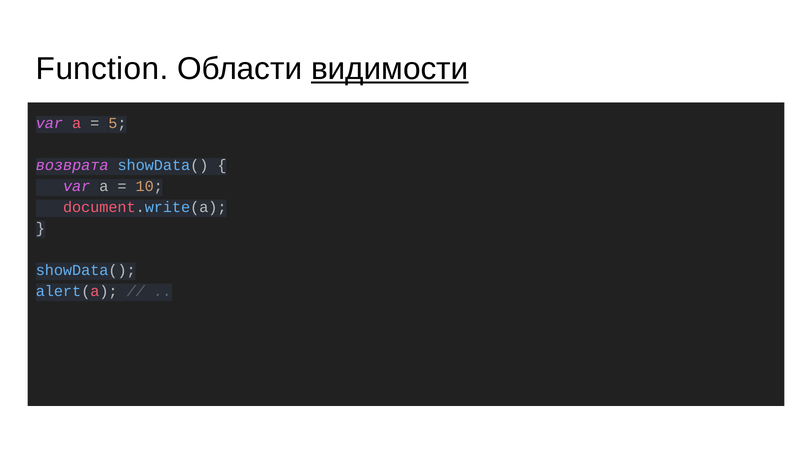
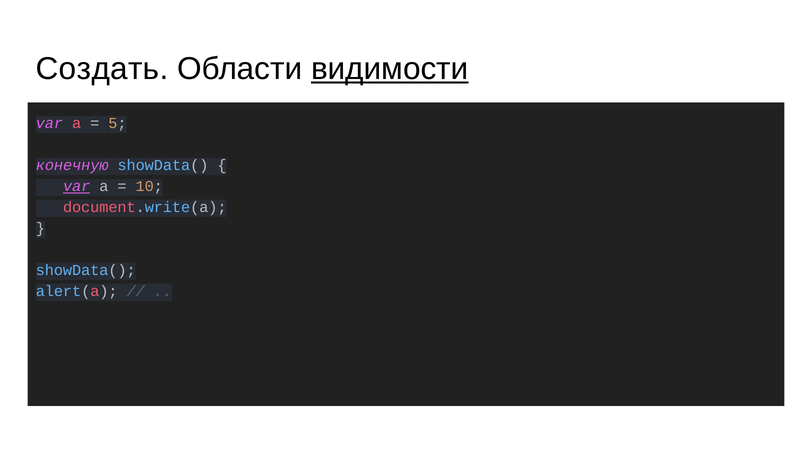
Function: Function -> Создать
возврата: возврата -> конечную
var at (77, 186) underline: none -> present
